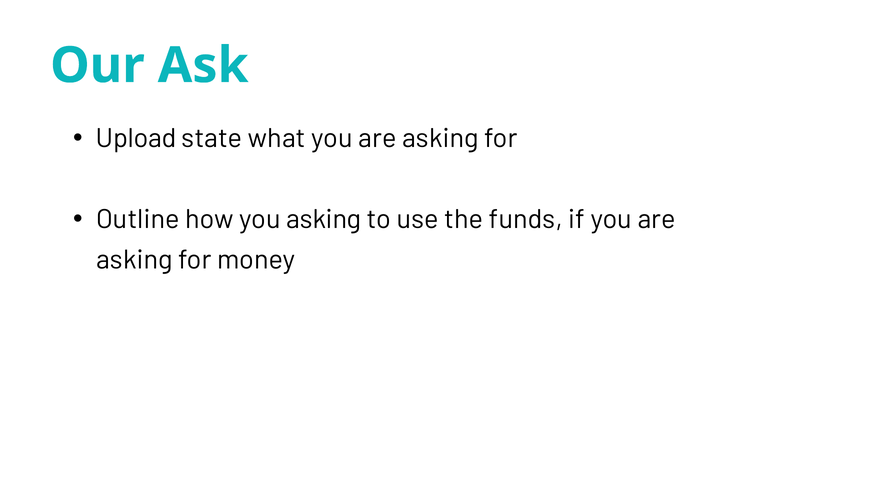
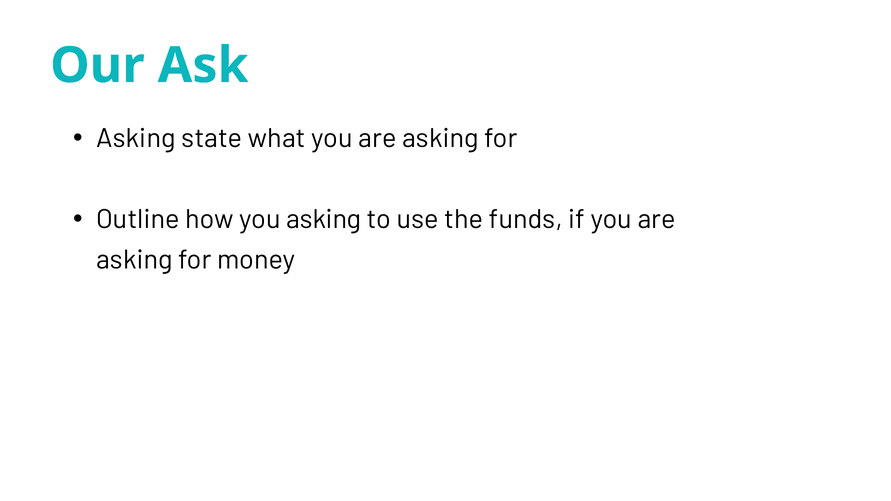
Upload at (136, 139): Upload -> Asking
